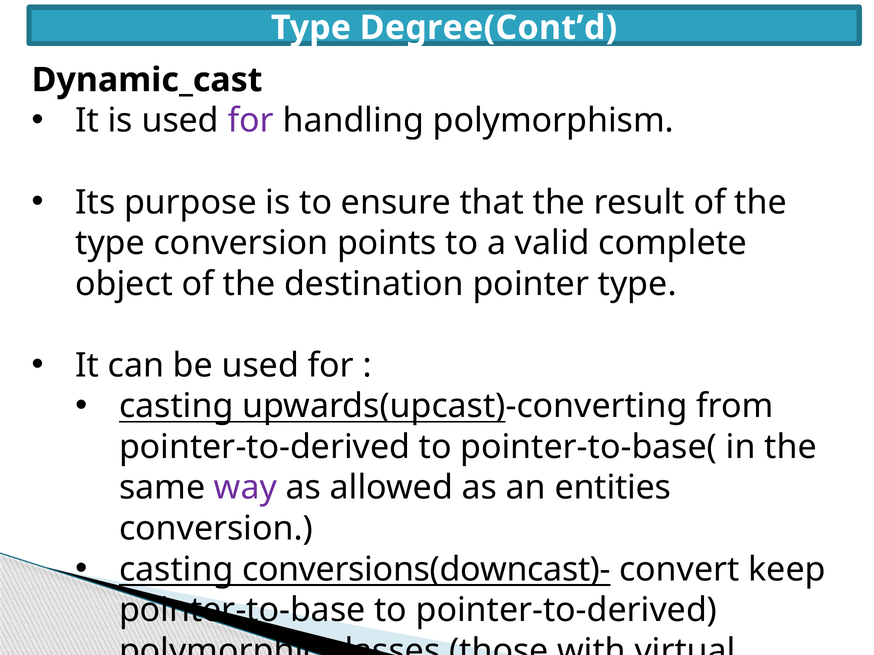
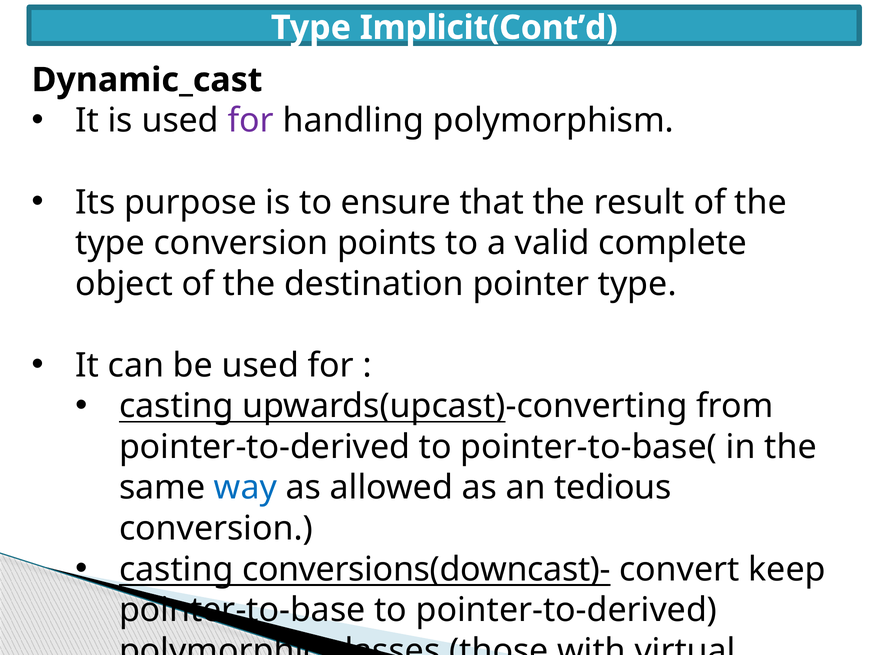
Degree(Cont’d: Degree(Cont’d -> Implicit(Cont’d
way colour: purple -> blue
entities: entities -> tedious
